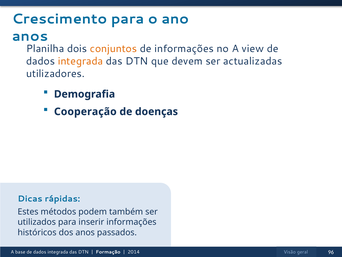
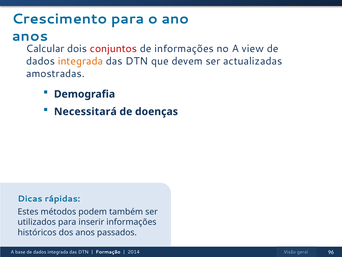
Planilha: Planilha -> Calcular
conjuntos colour: orange -> red
utilizadores: utilizadores -> amostradas
Cooperação: Cooperação -> Necessitará
